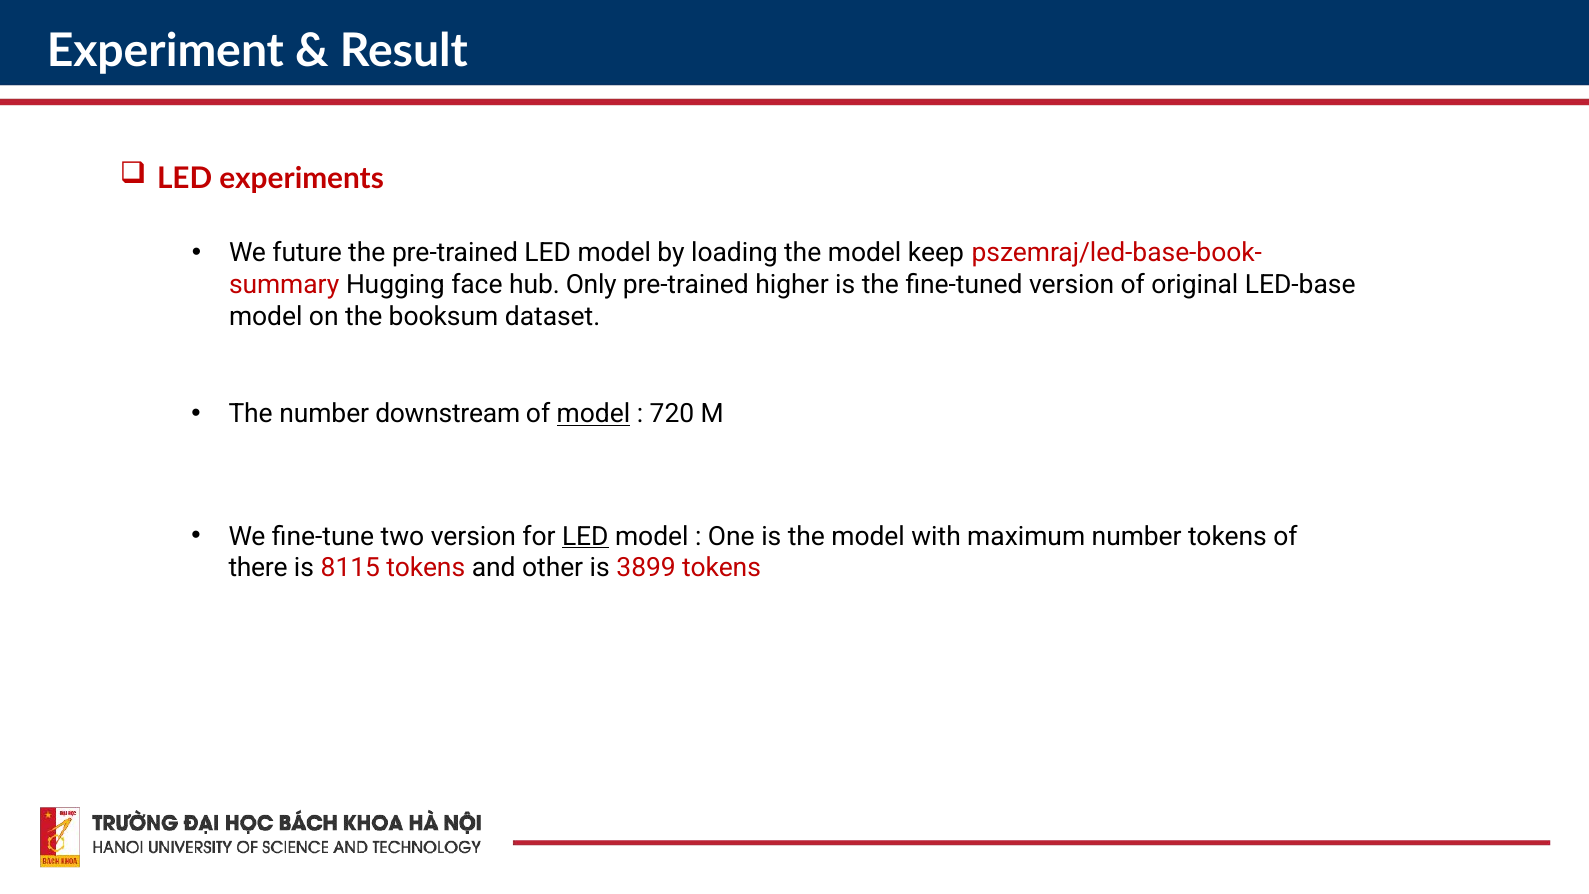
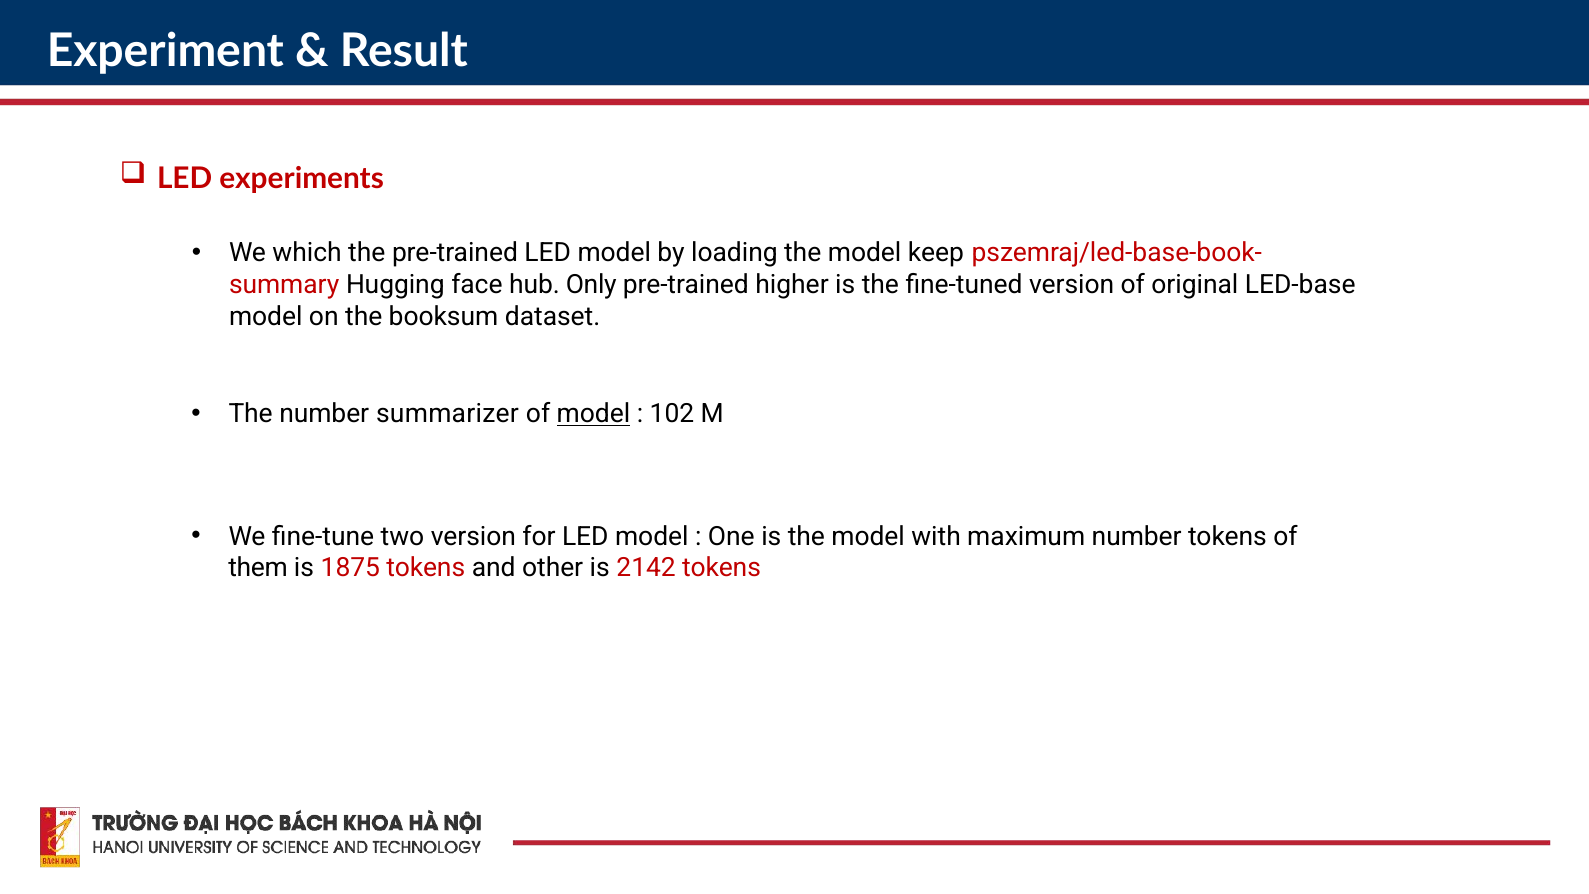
future: future -> which
downstream: downstream -> summarizer
720: 720 -> 102
LED at (585, 536) underline: present -> none
there: there -> them
8115: 8115 -> 1875
3899: 3899 -> 2142
